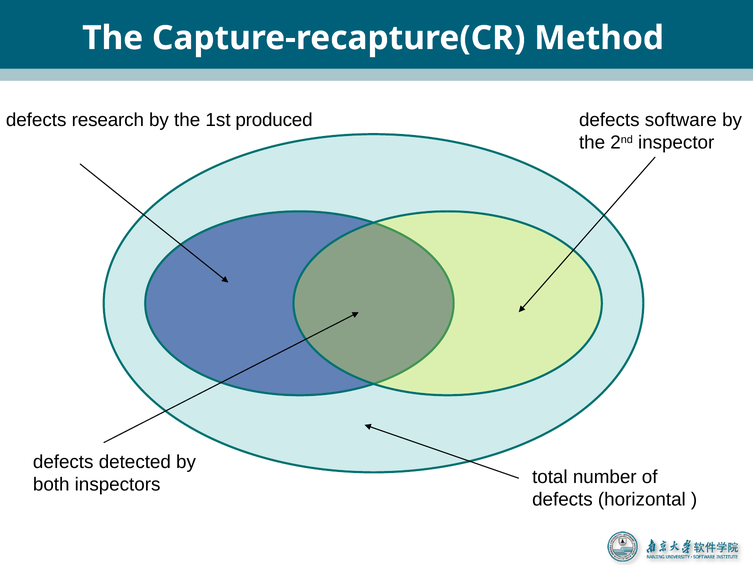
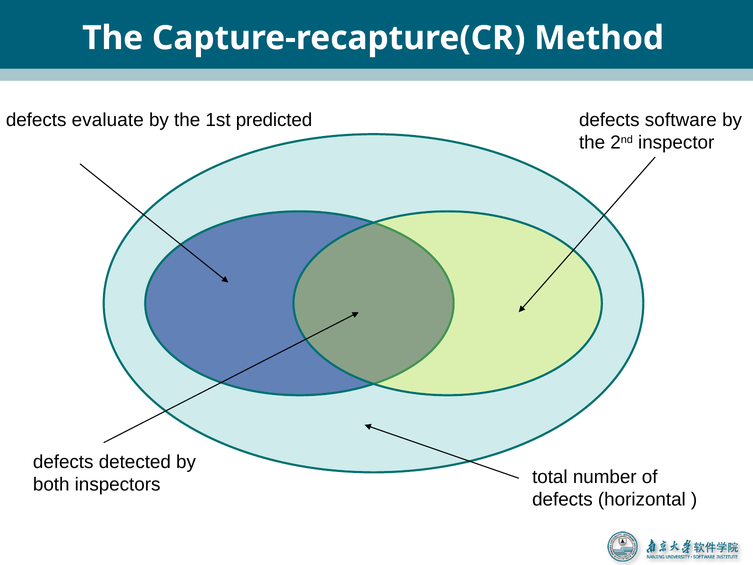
research: research -> evaluate
produced: produced -> predicted
